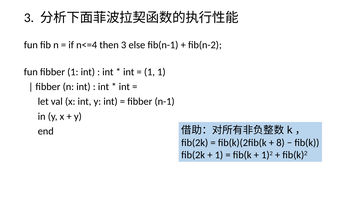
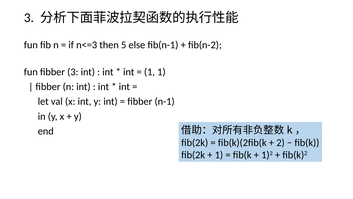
n<=4: n<=4 -> n<=3
then 3: 3 -> 5
fibber 1: 1 -> 3
8: 8 -> 2
